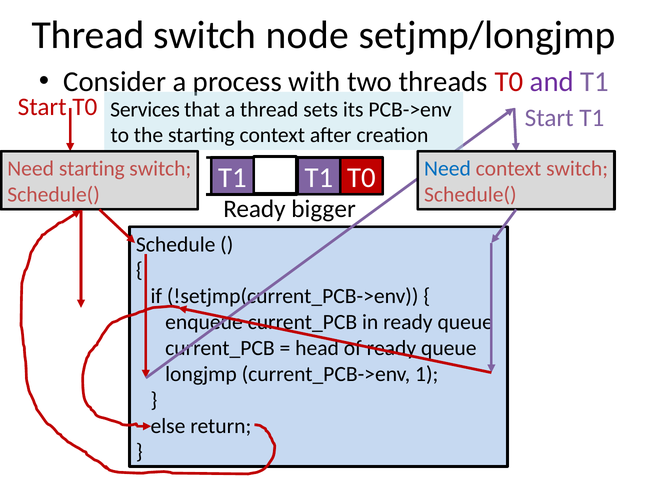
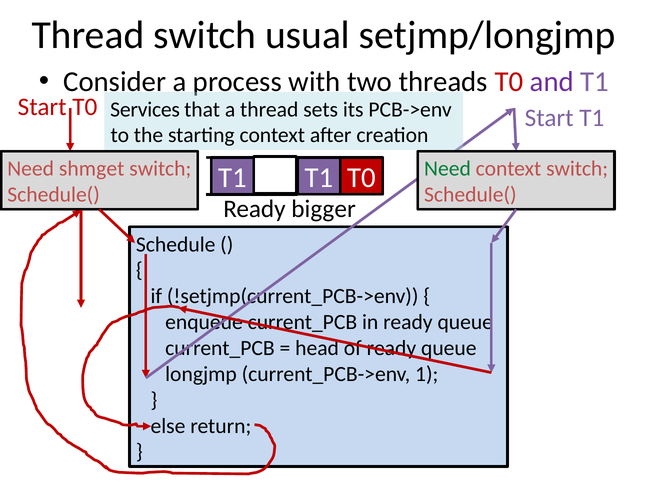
node: node -> usual
Need starting: starting -> shmget
Need at (447, 169) colour: blue -> green
